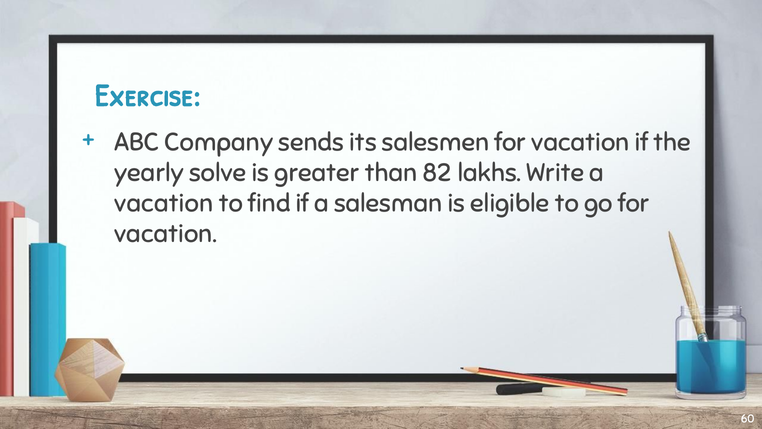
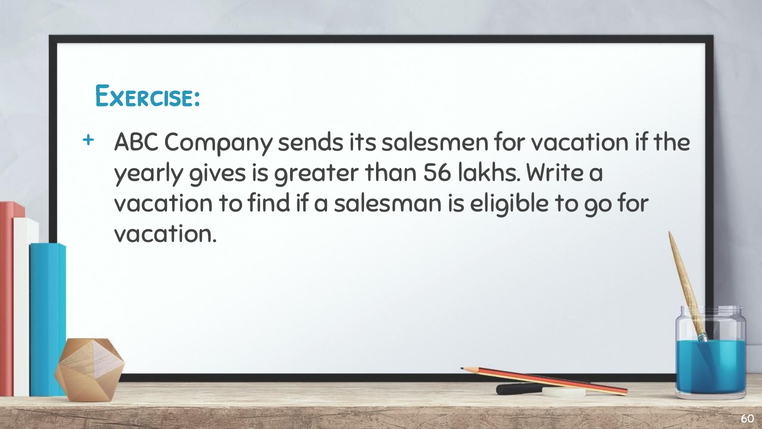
solve: solve -> gives
82: 82 -> 56
